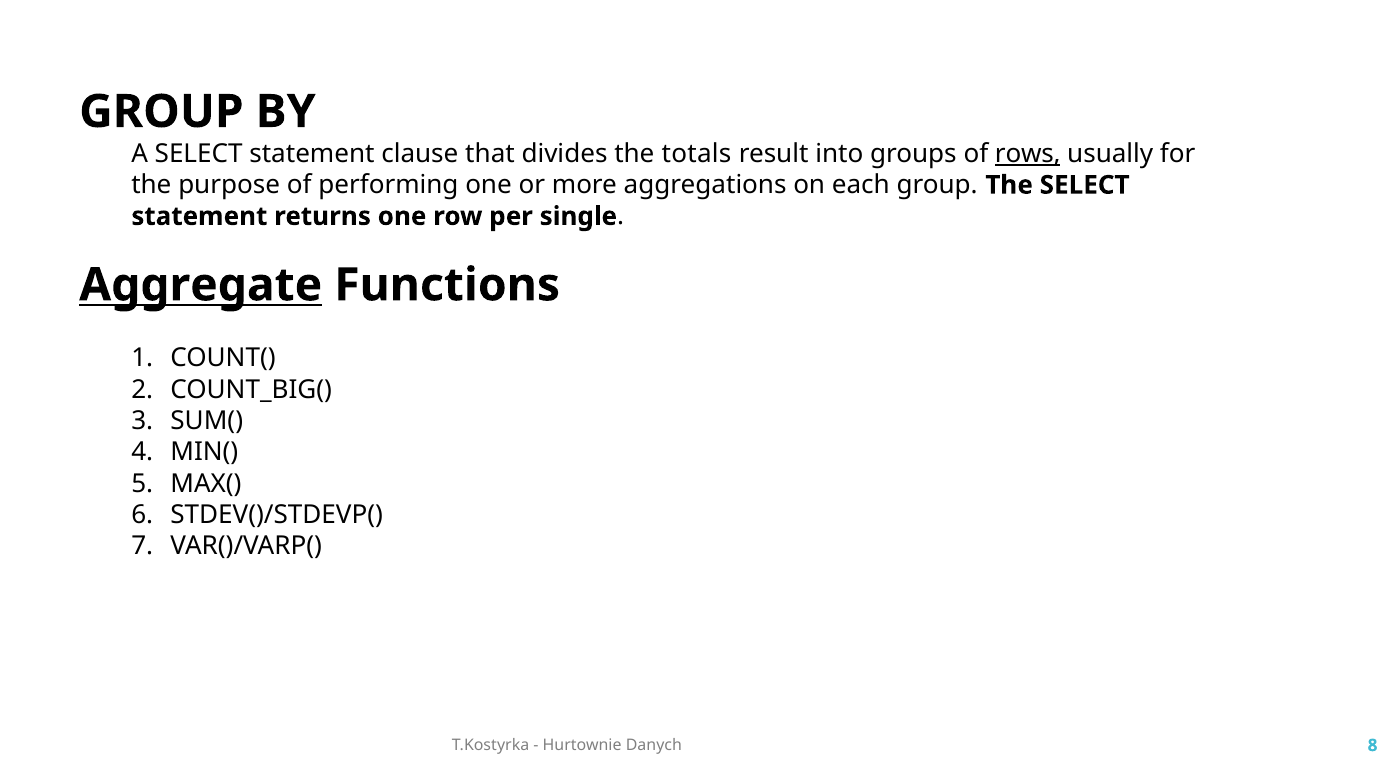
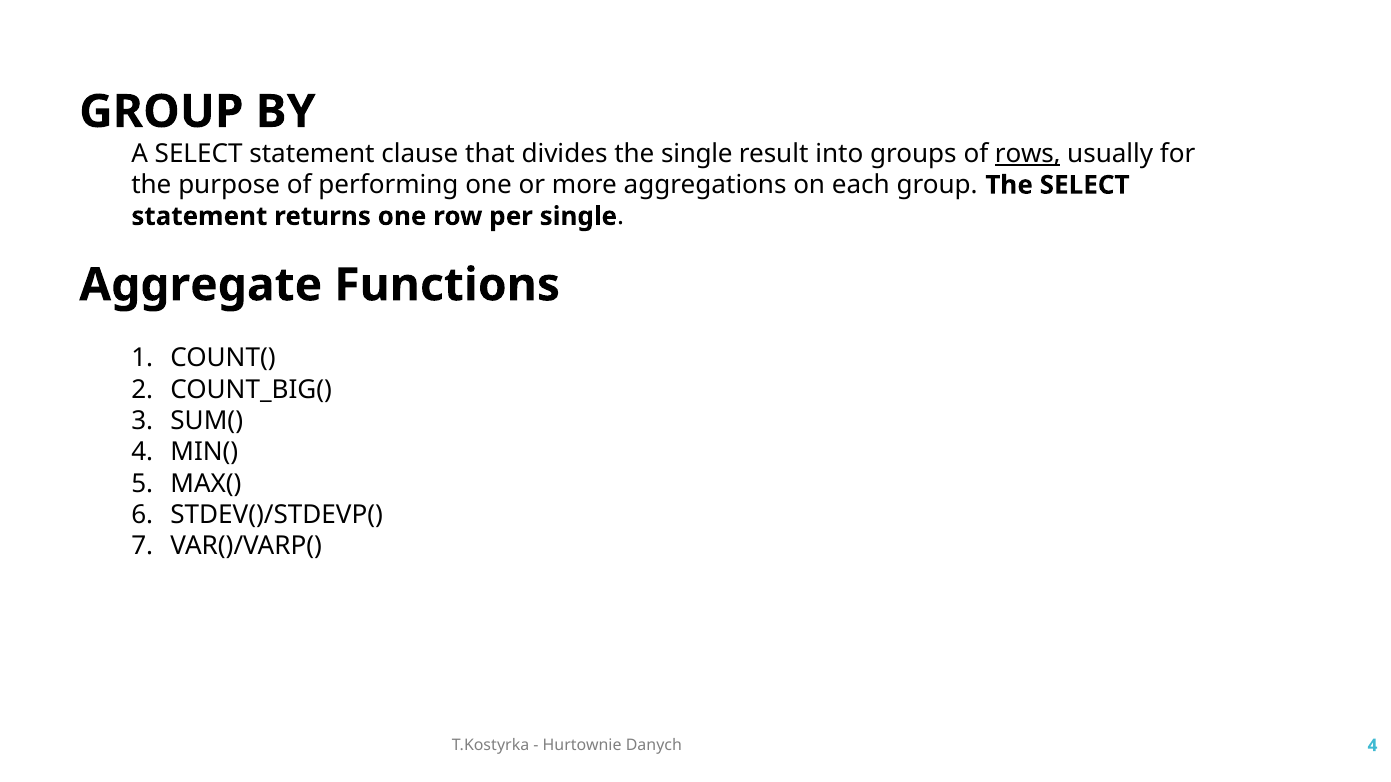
the totals: totals -> single
Aggregate underline: present -> none
Danych 8: 8 -> 4
